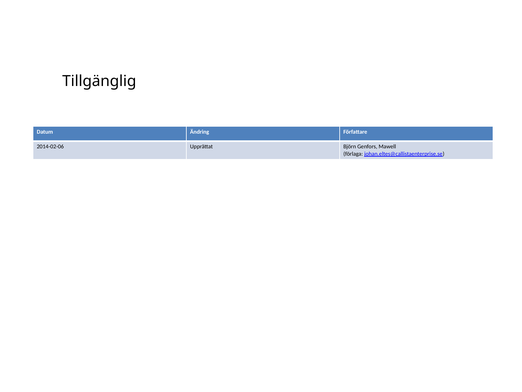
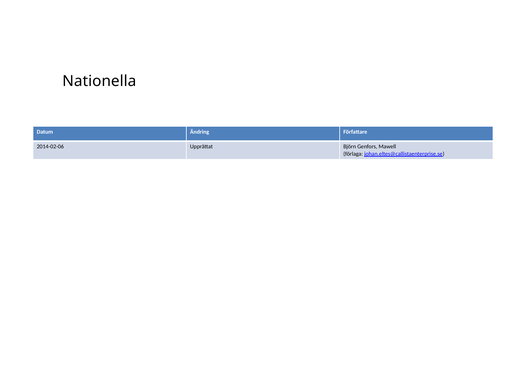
Tillgänglig: Tillgänglig -> Nationella
